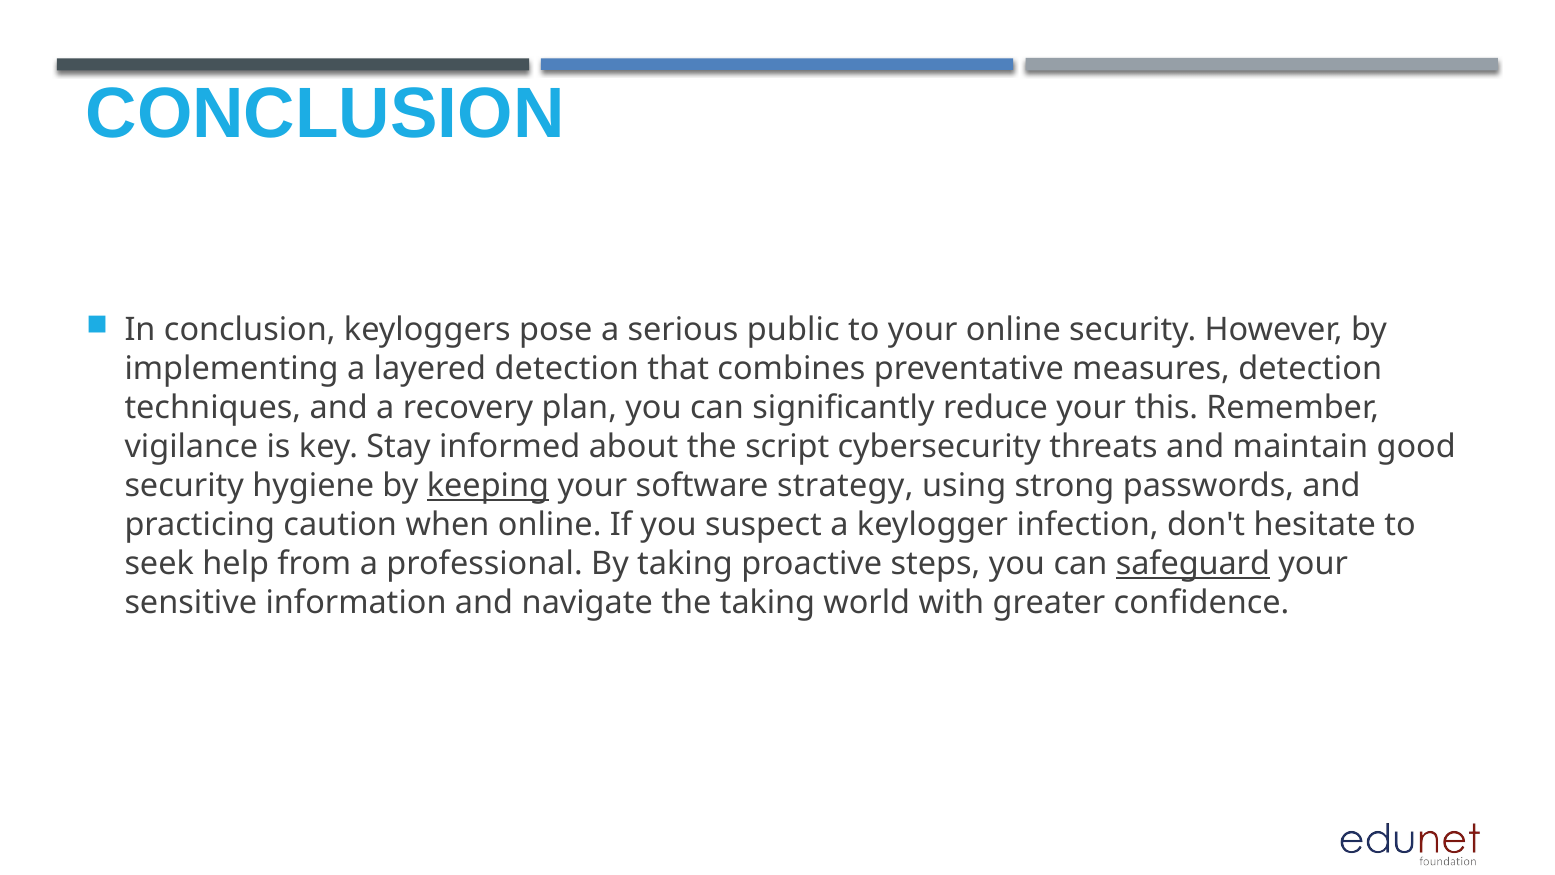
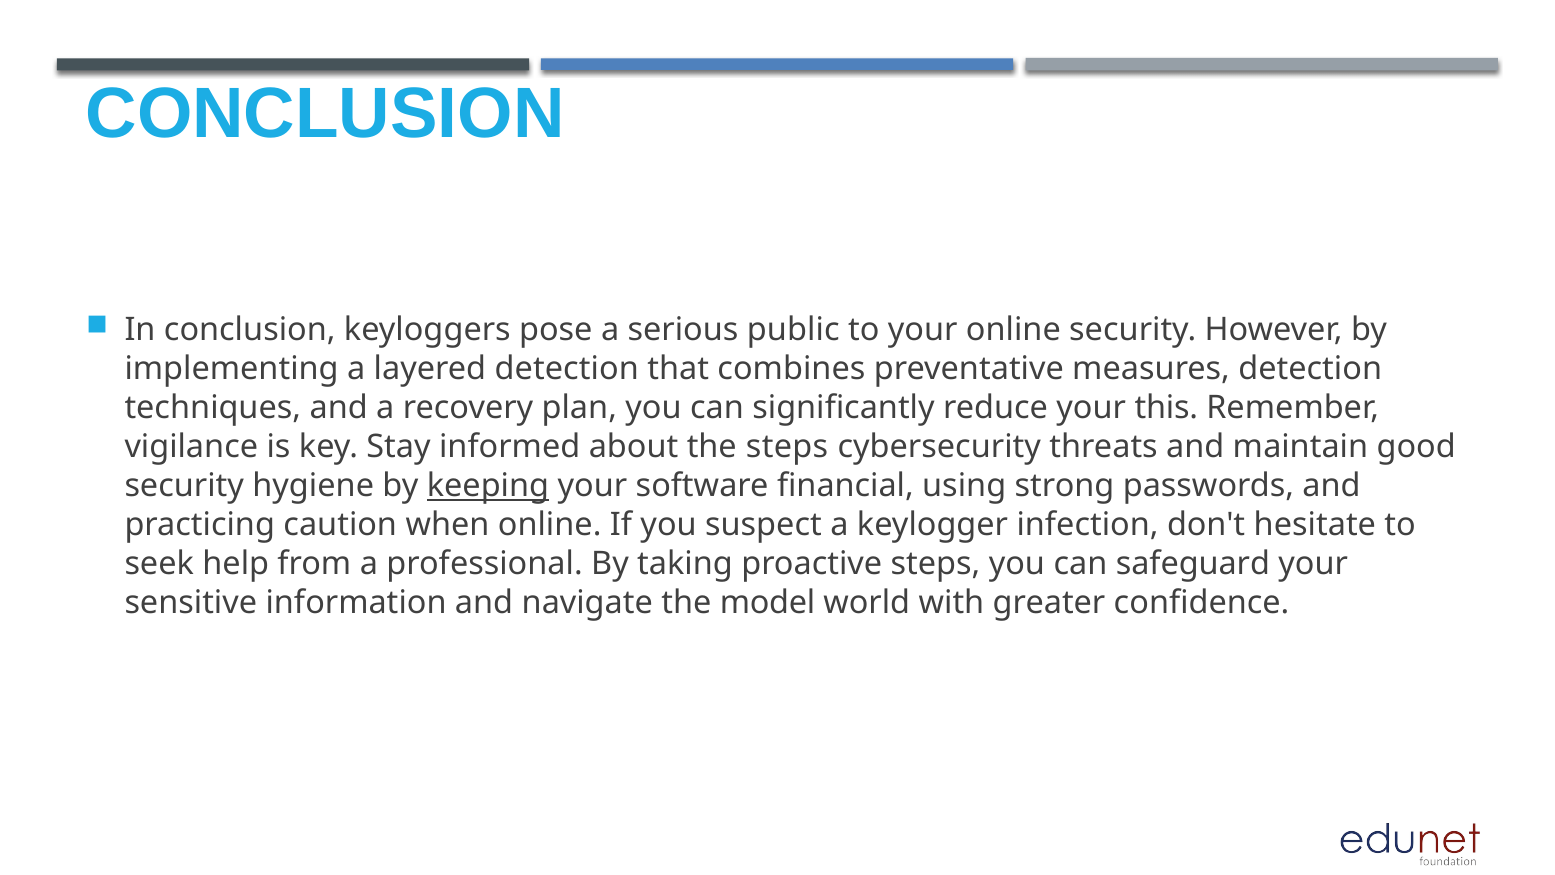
the script: script -> steps
strategy: strategy -> financial
safeguard underline: present -> none
the taking: taking -> model
